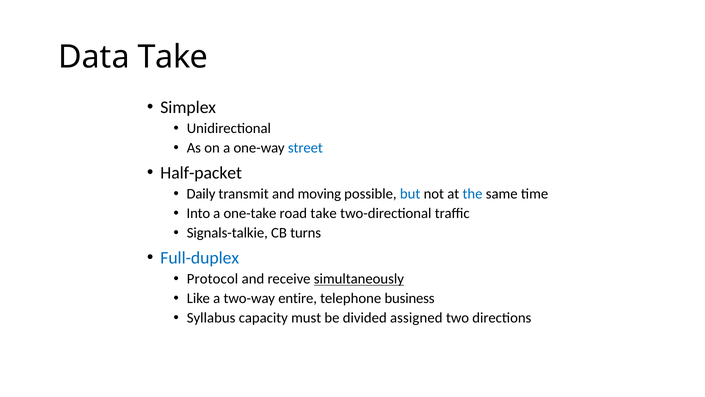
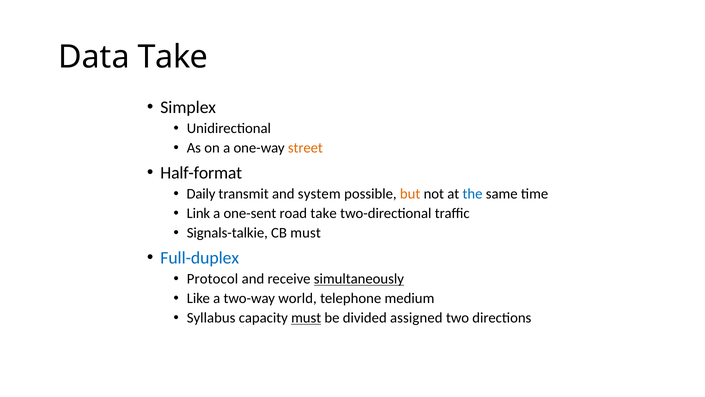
street colour: blue -> orange
Half-packet: Half-packet -> Half-format
moving: moving -> system
but colour: blue -> orange
Into: Into -> Link
one-take: one-take -> one-sent
CB turns: turns -> must
entire: entire -> world
business: business -> medium
must at (306, 318) underline: none -> present
